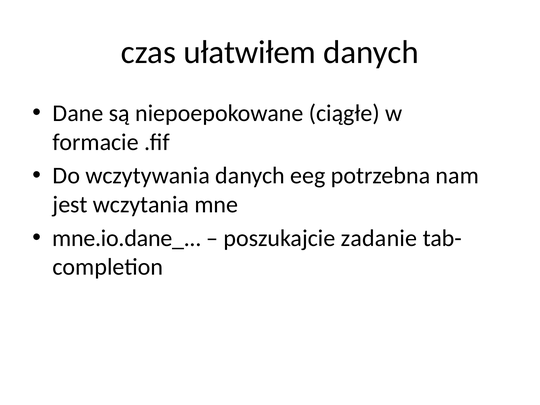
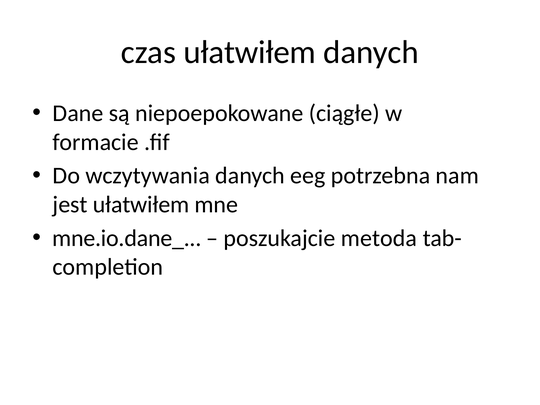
jest wczytania: wczytania -> ułatwiłem
zadanie: zadanie -> metoda
